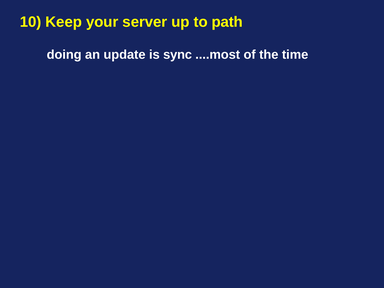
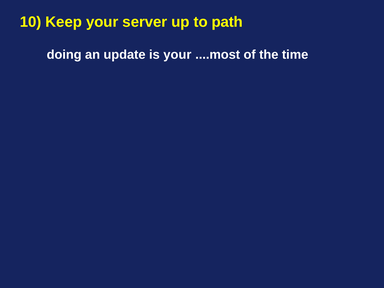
is sync: sync -> your
